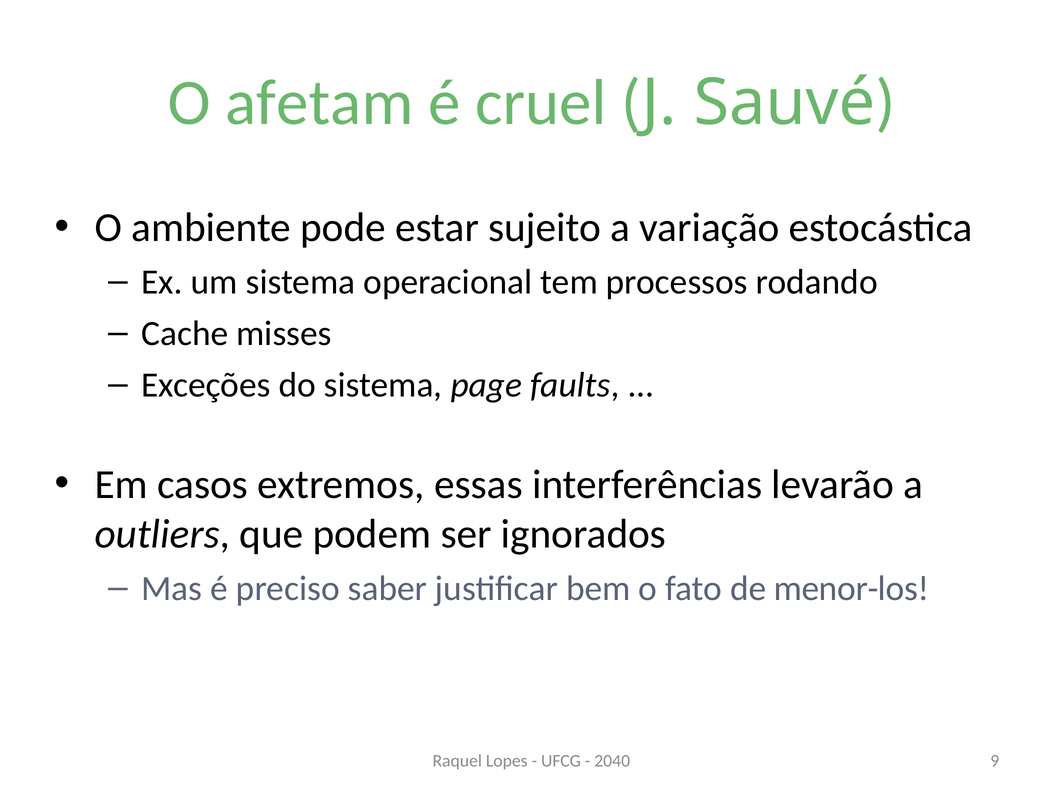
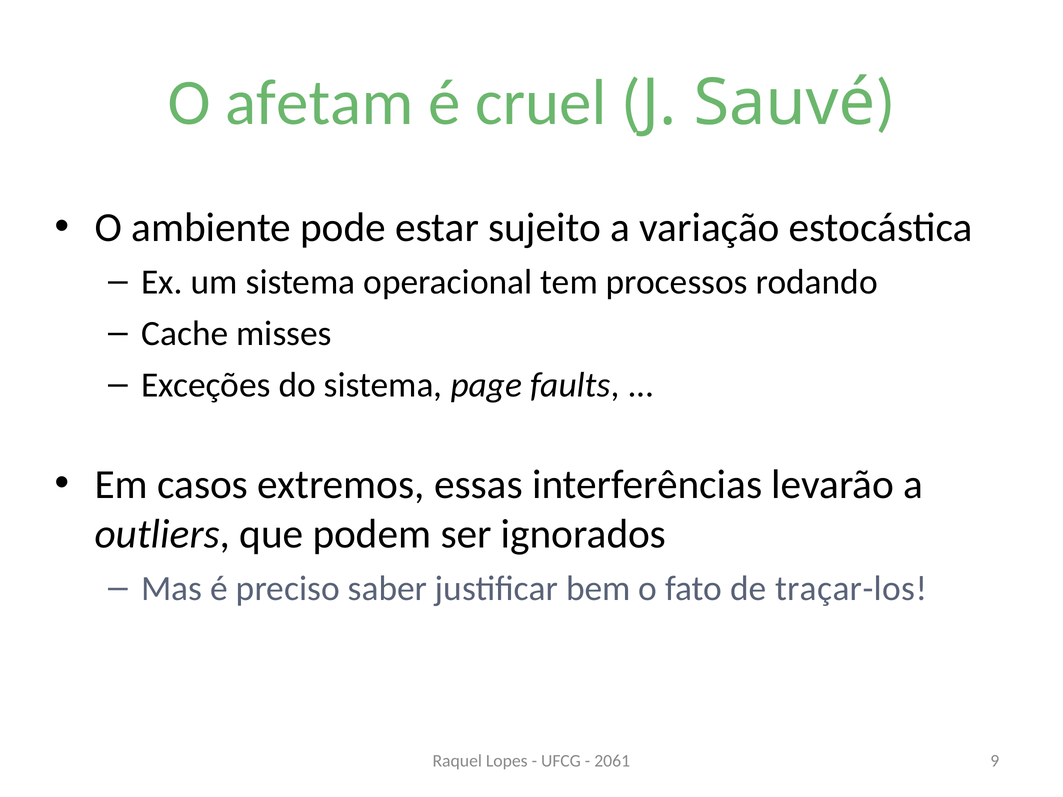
menor-los: menor-los -> traçar-los
2040: 2040 -> 2061
